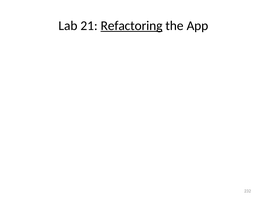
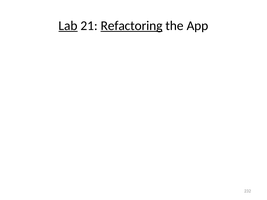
Lab underline: none -> present
